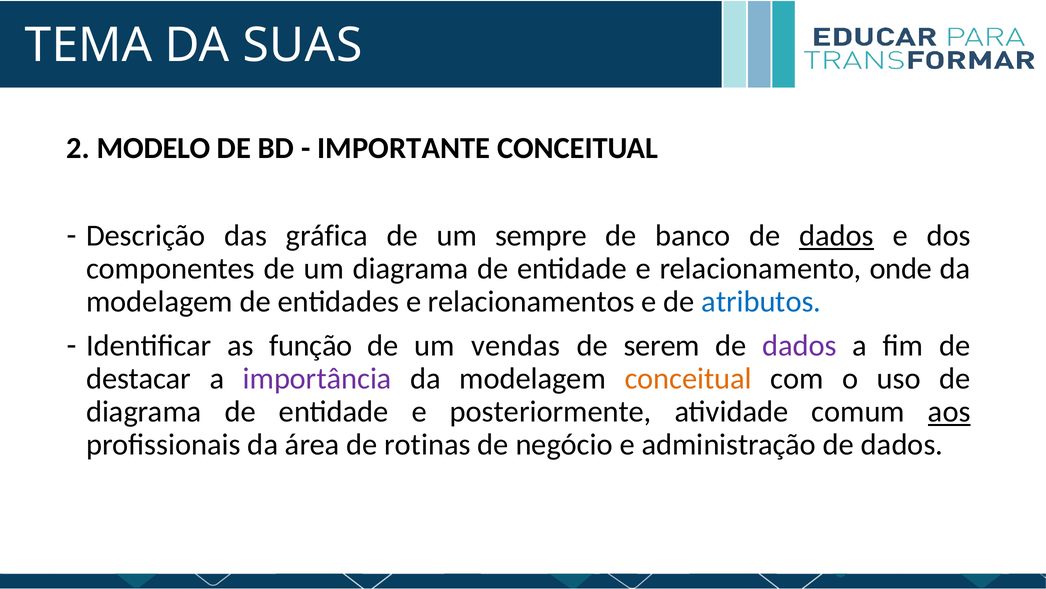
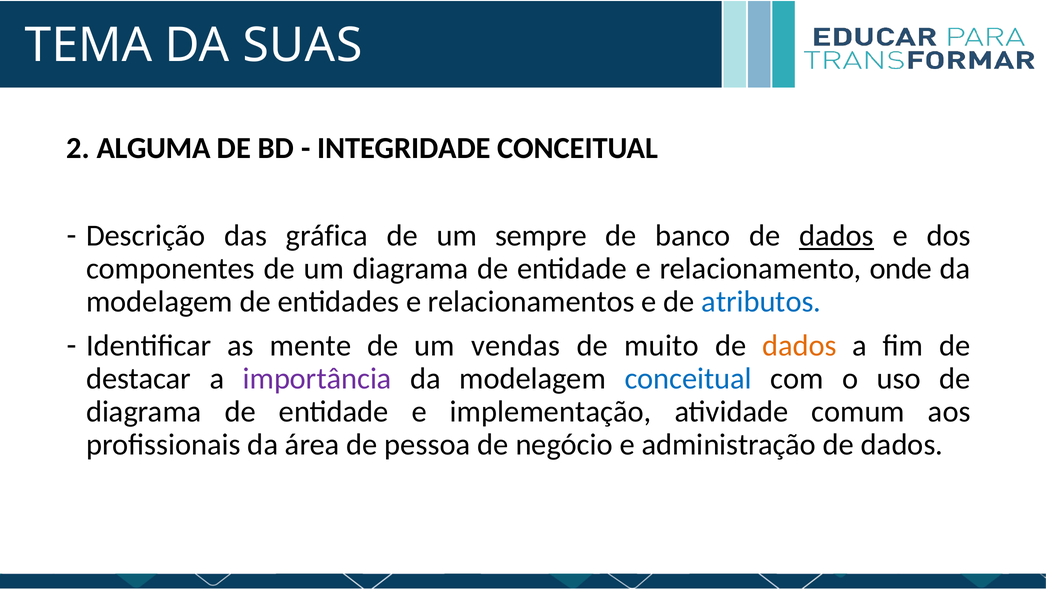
MODELO: MODELO -> ALGUMA
IMPORTANTE: IMPORTANTE -> INTEGRIDADE
função: função -> mente
serem: serem -> muito
dados at (799, 345) colour: purple -> orange
conceitual at (688, 378) colour: orange -> blue
posteriormente: posteriormente -> implementação
aos underline: present -> none
rotinas: rotinas -> pessoa
